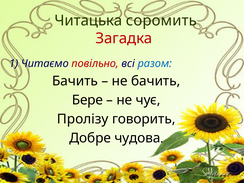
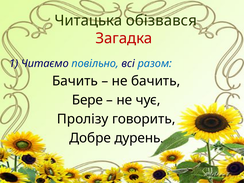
соромить: соромить -> обізвався
повільно colour: red -> blue
чудова: чудова -> дурень
